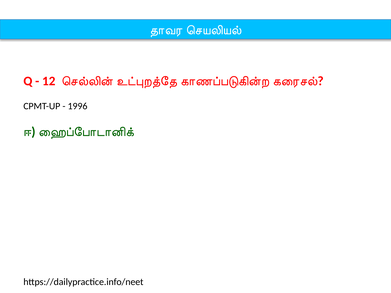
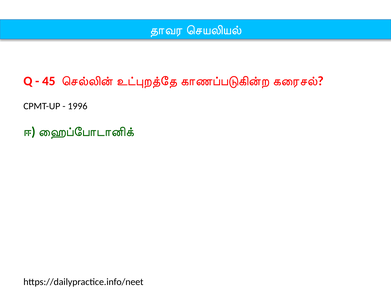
12: 12 -> 45
